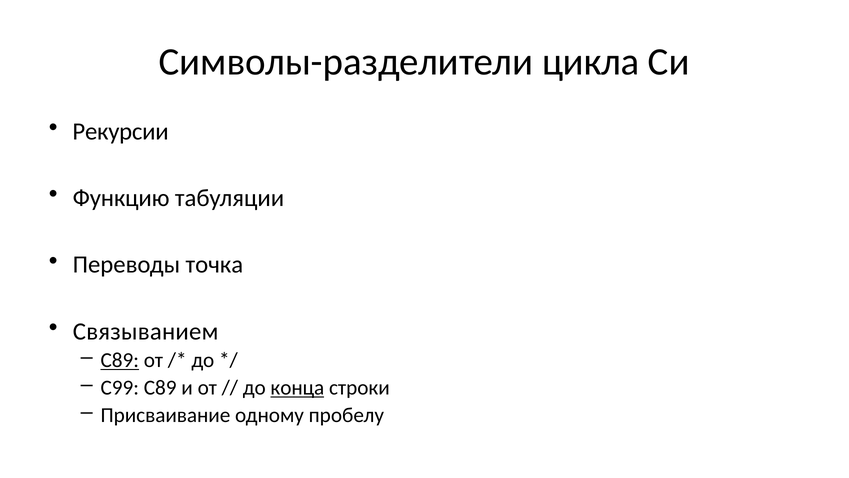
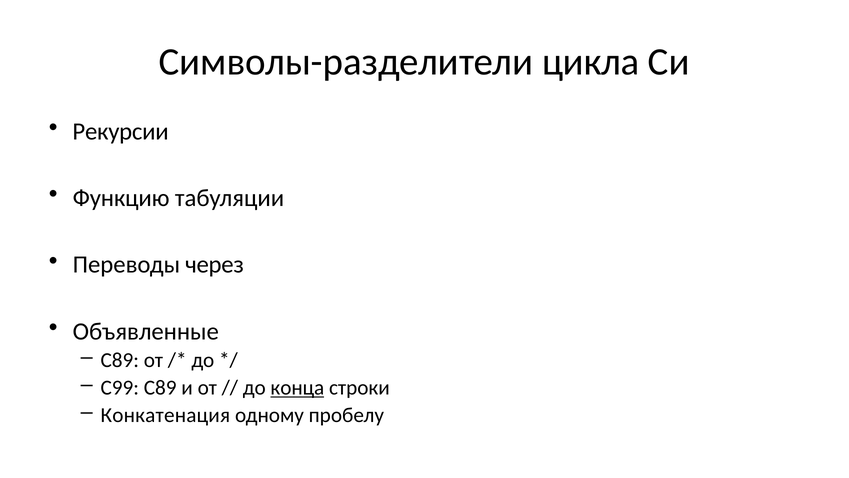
точка: точка -> через
Связыванием: Связыванием -> Объявленные
С89 at (120, 360) underline: present -> none
Присваивание: Присваивание -> Конкатенация
